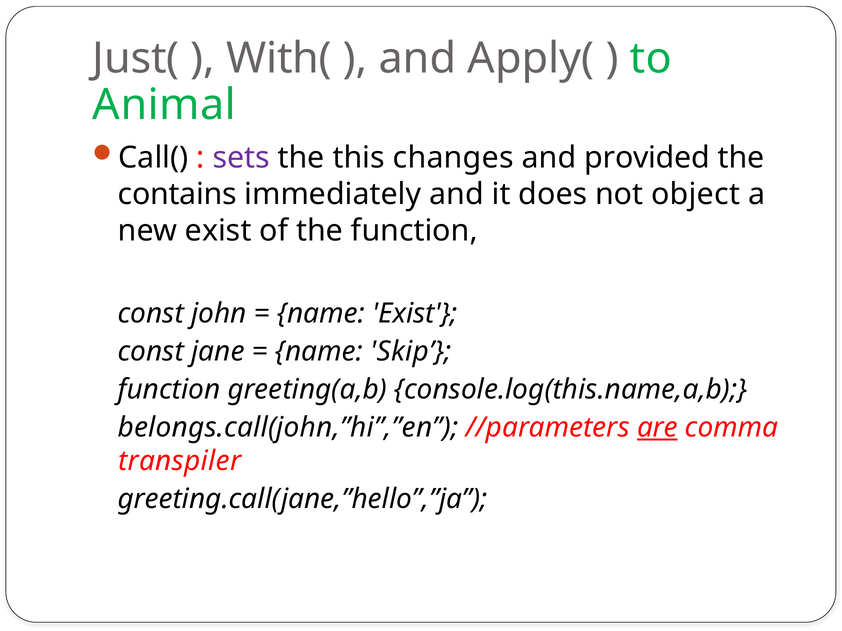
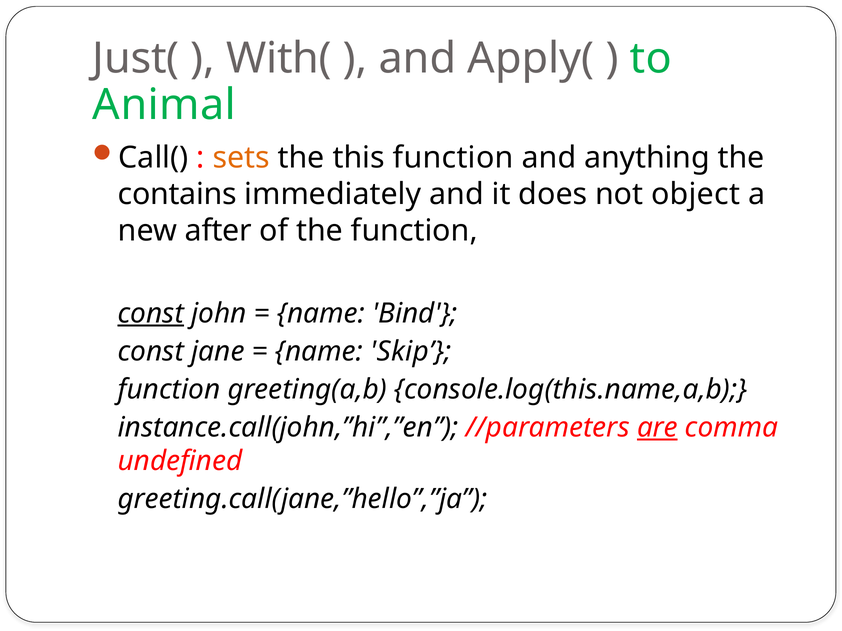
sets colour: purple -> orange
this changes: changes -> function
provided: provided -> anything
new exist: exist -> after
const at (151, 314) underline: none -> present
name Exist: Exist -> Bind
belongs.call(john,”hi”,”en: belongs.call(john,”hi”,”en -> instance.call(john,”hi”,”en
transpiler: transpiler -> undefined
